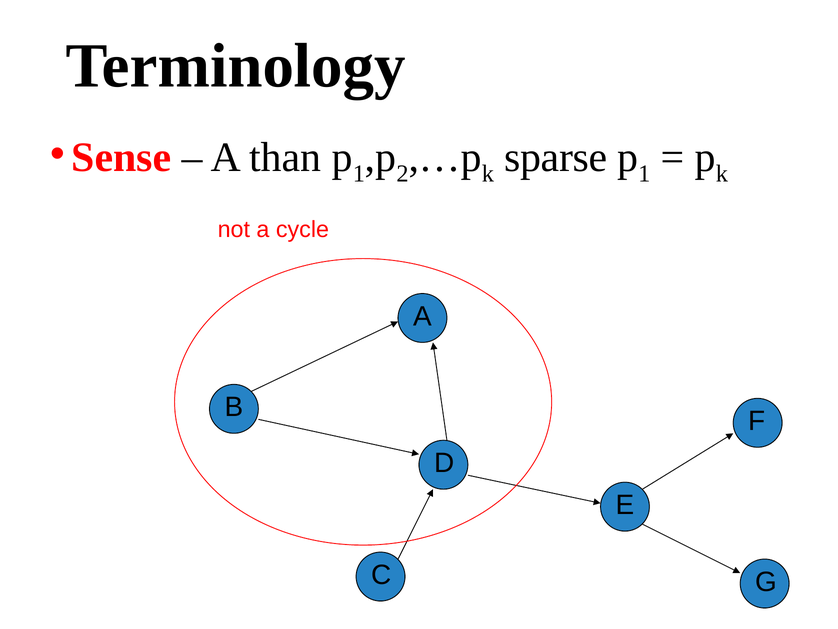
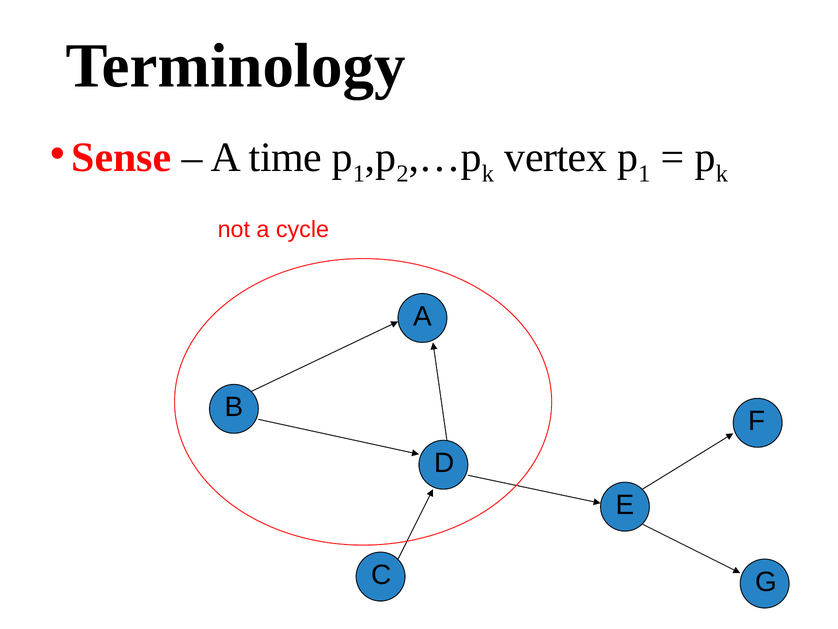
than: than -> time
sparse: sparse -> vertex
